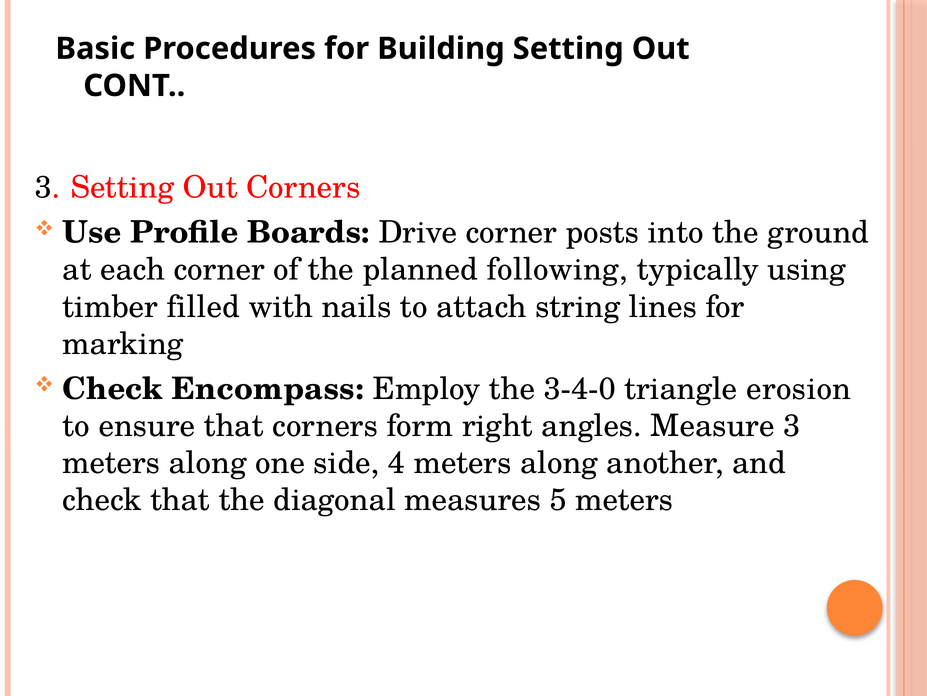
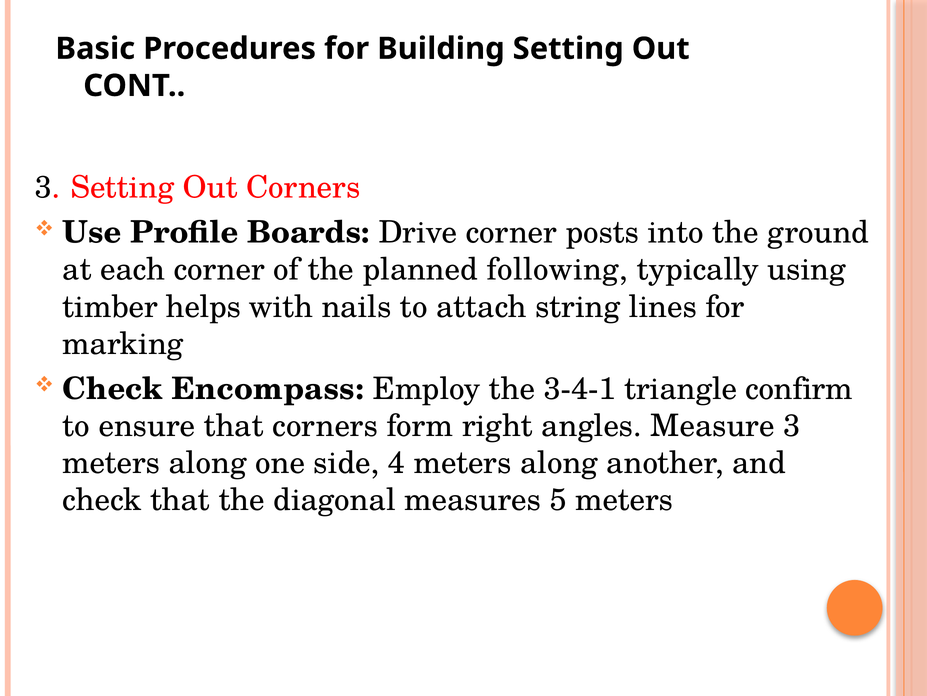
filled: filled -> helps
3-4-0: 3-4-0 -> 3-4-1
erosion: erosion -> confirm
